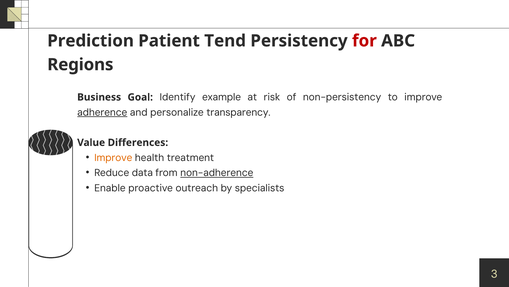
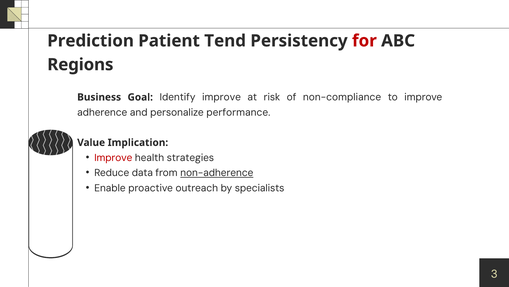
Identify example: example -> improve
non-persistency: non-persistency -> non-compliance
adherence underline: present -> none
transparency: transparency -> performance
Differences: Differences -> Implication
Improve at (113, 157) colour: orange -> red
treatment: treatment -> strategies
